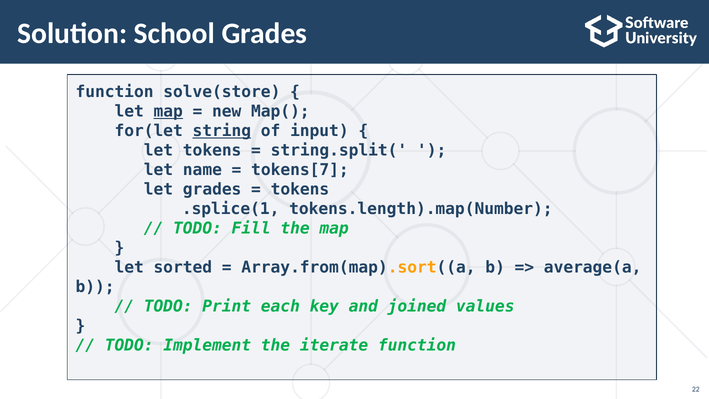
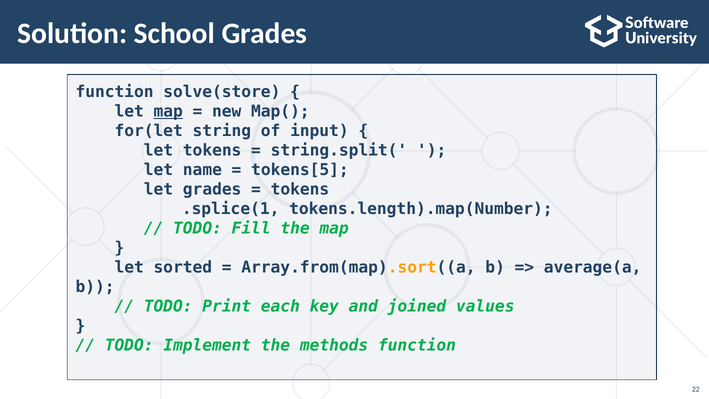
string underline: present -> none
tokens[7: tokens[7 -> tokens[5
iterate: iterate -> methods
